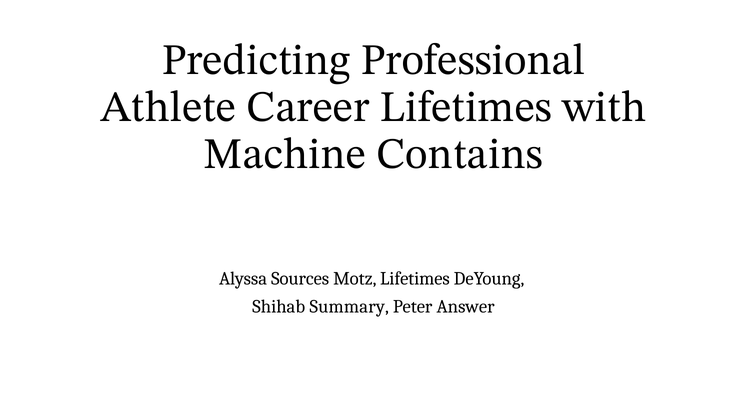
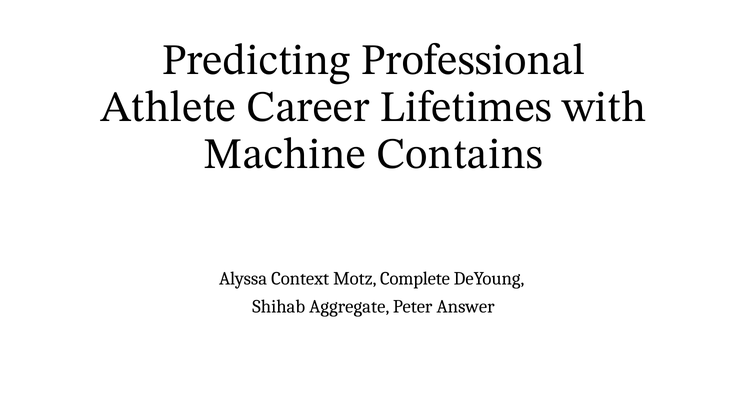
Sources: Sources -> Context
Motz Lifetimes: Lifetimes -> Complete
Summary: Summary -> Aggregate
